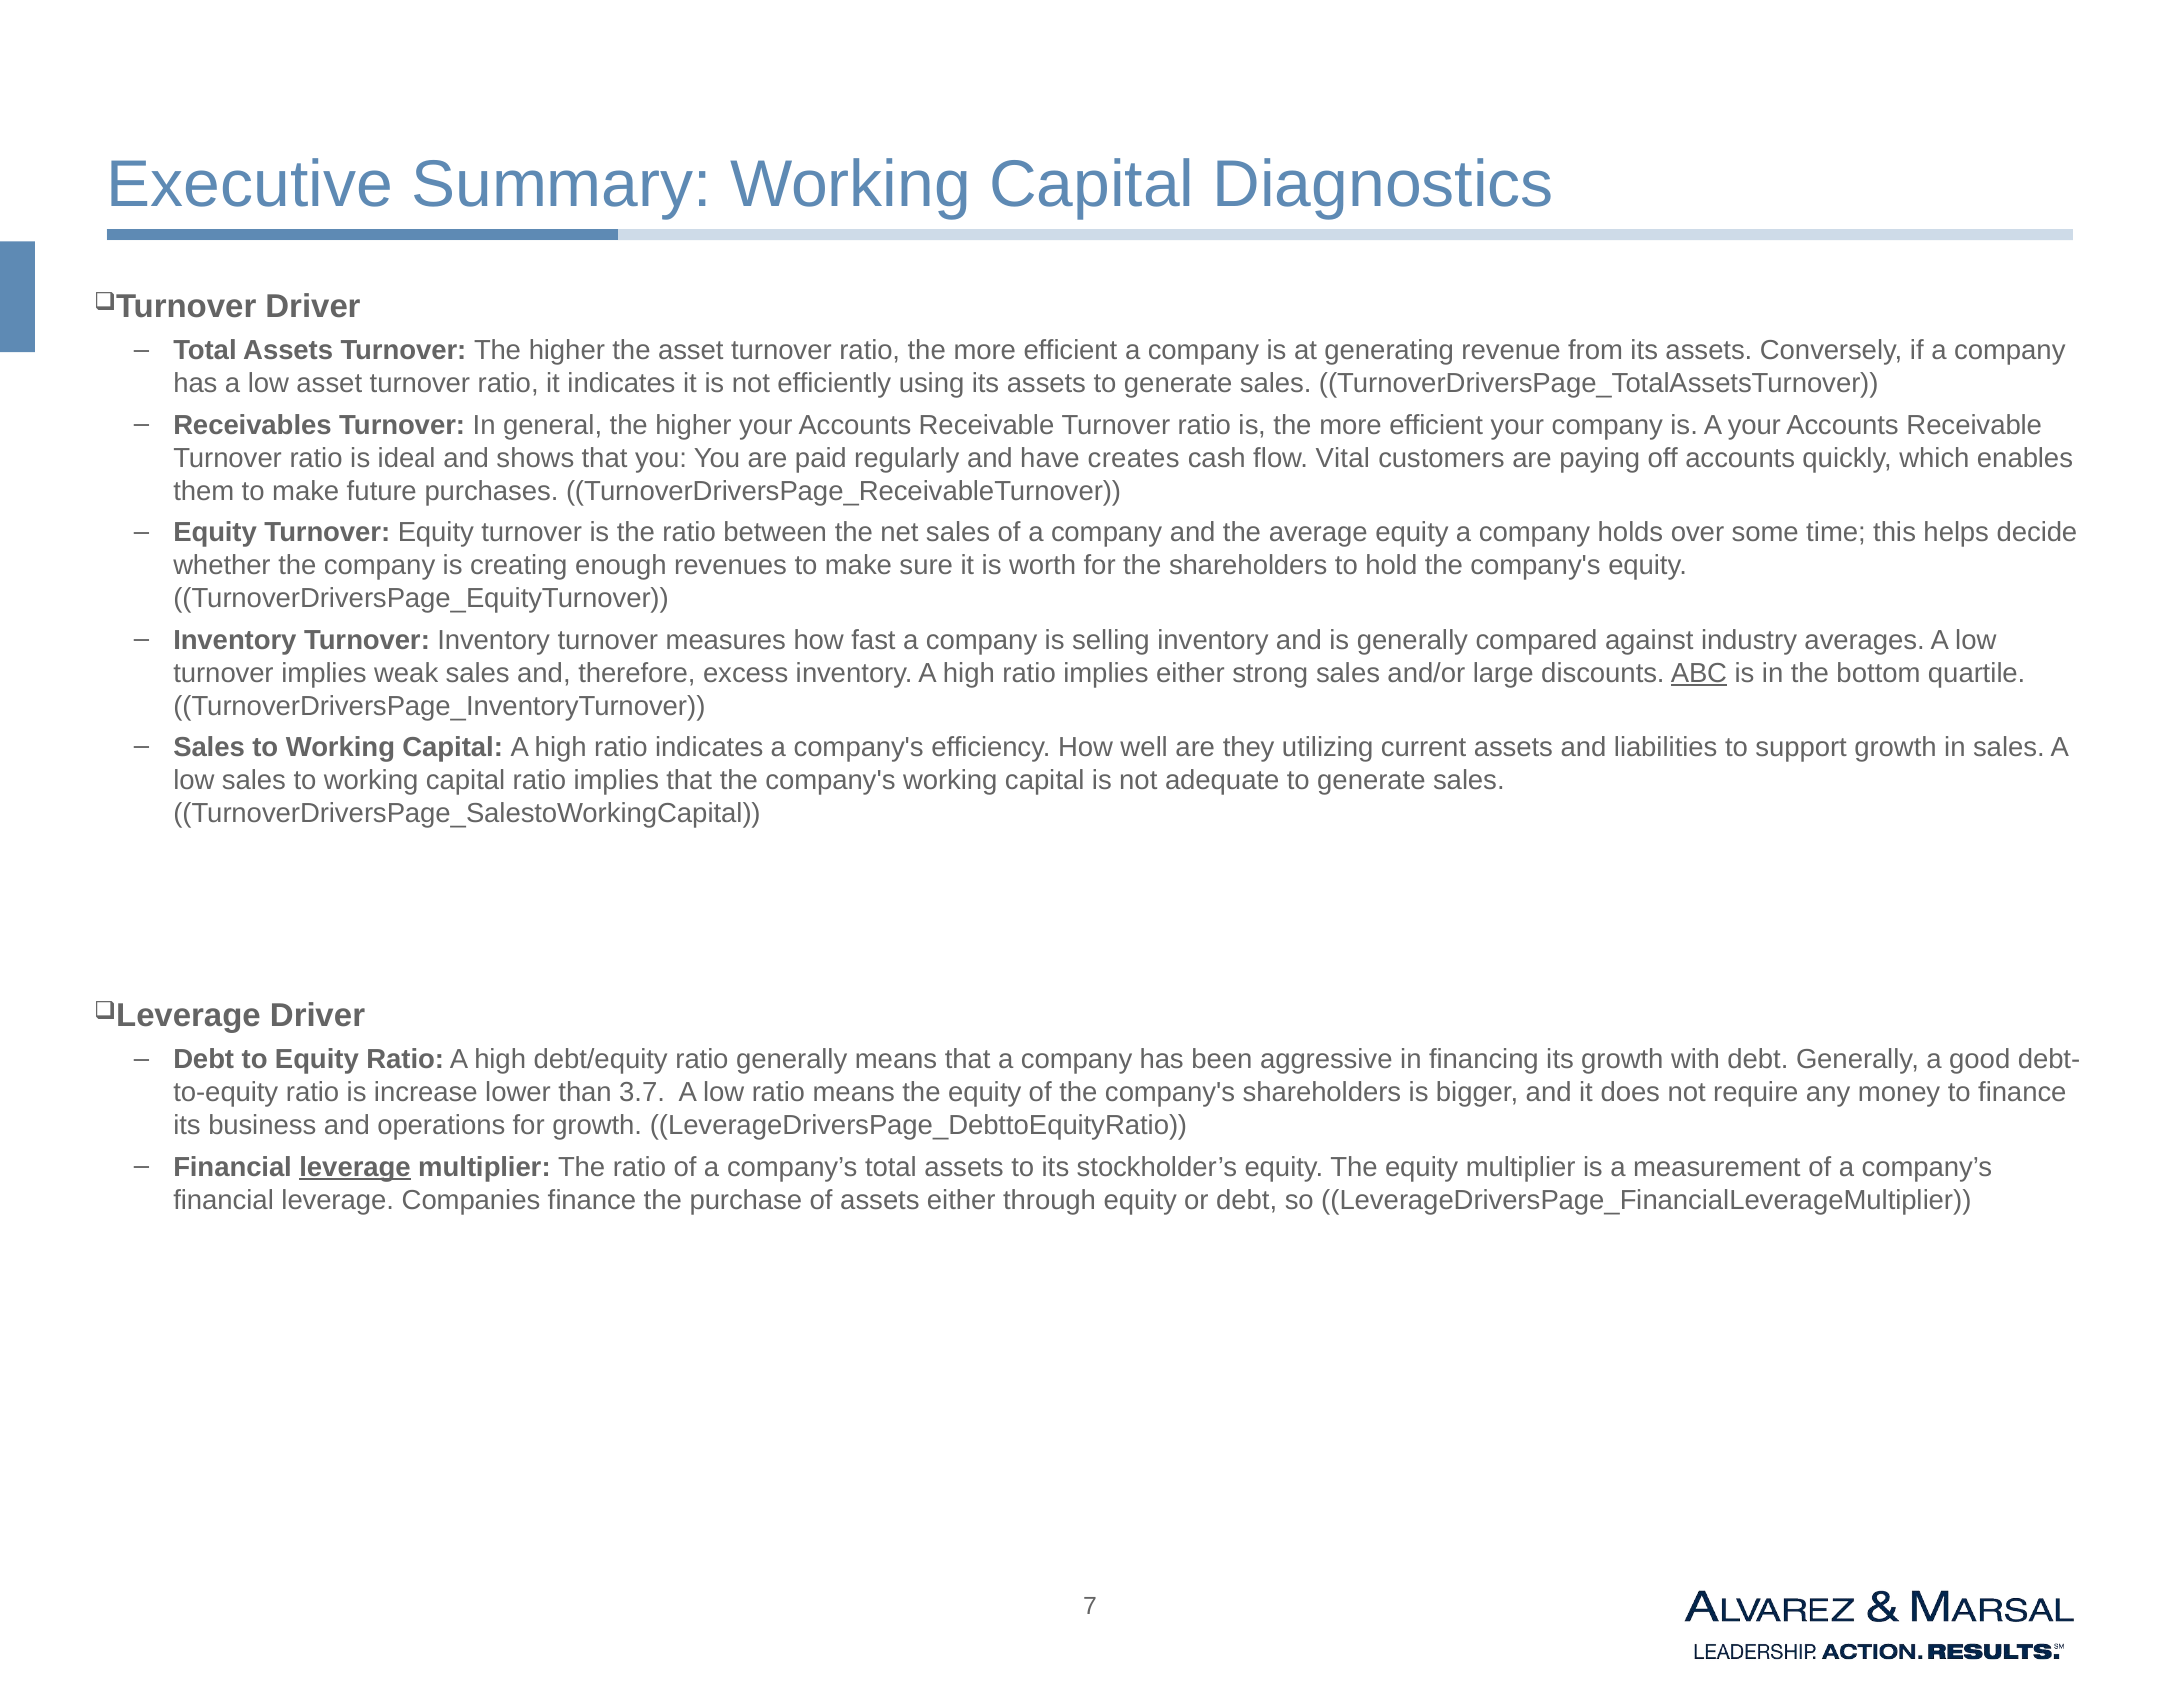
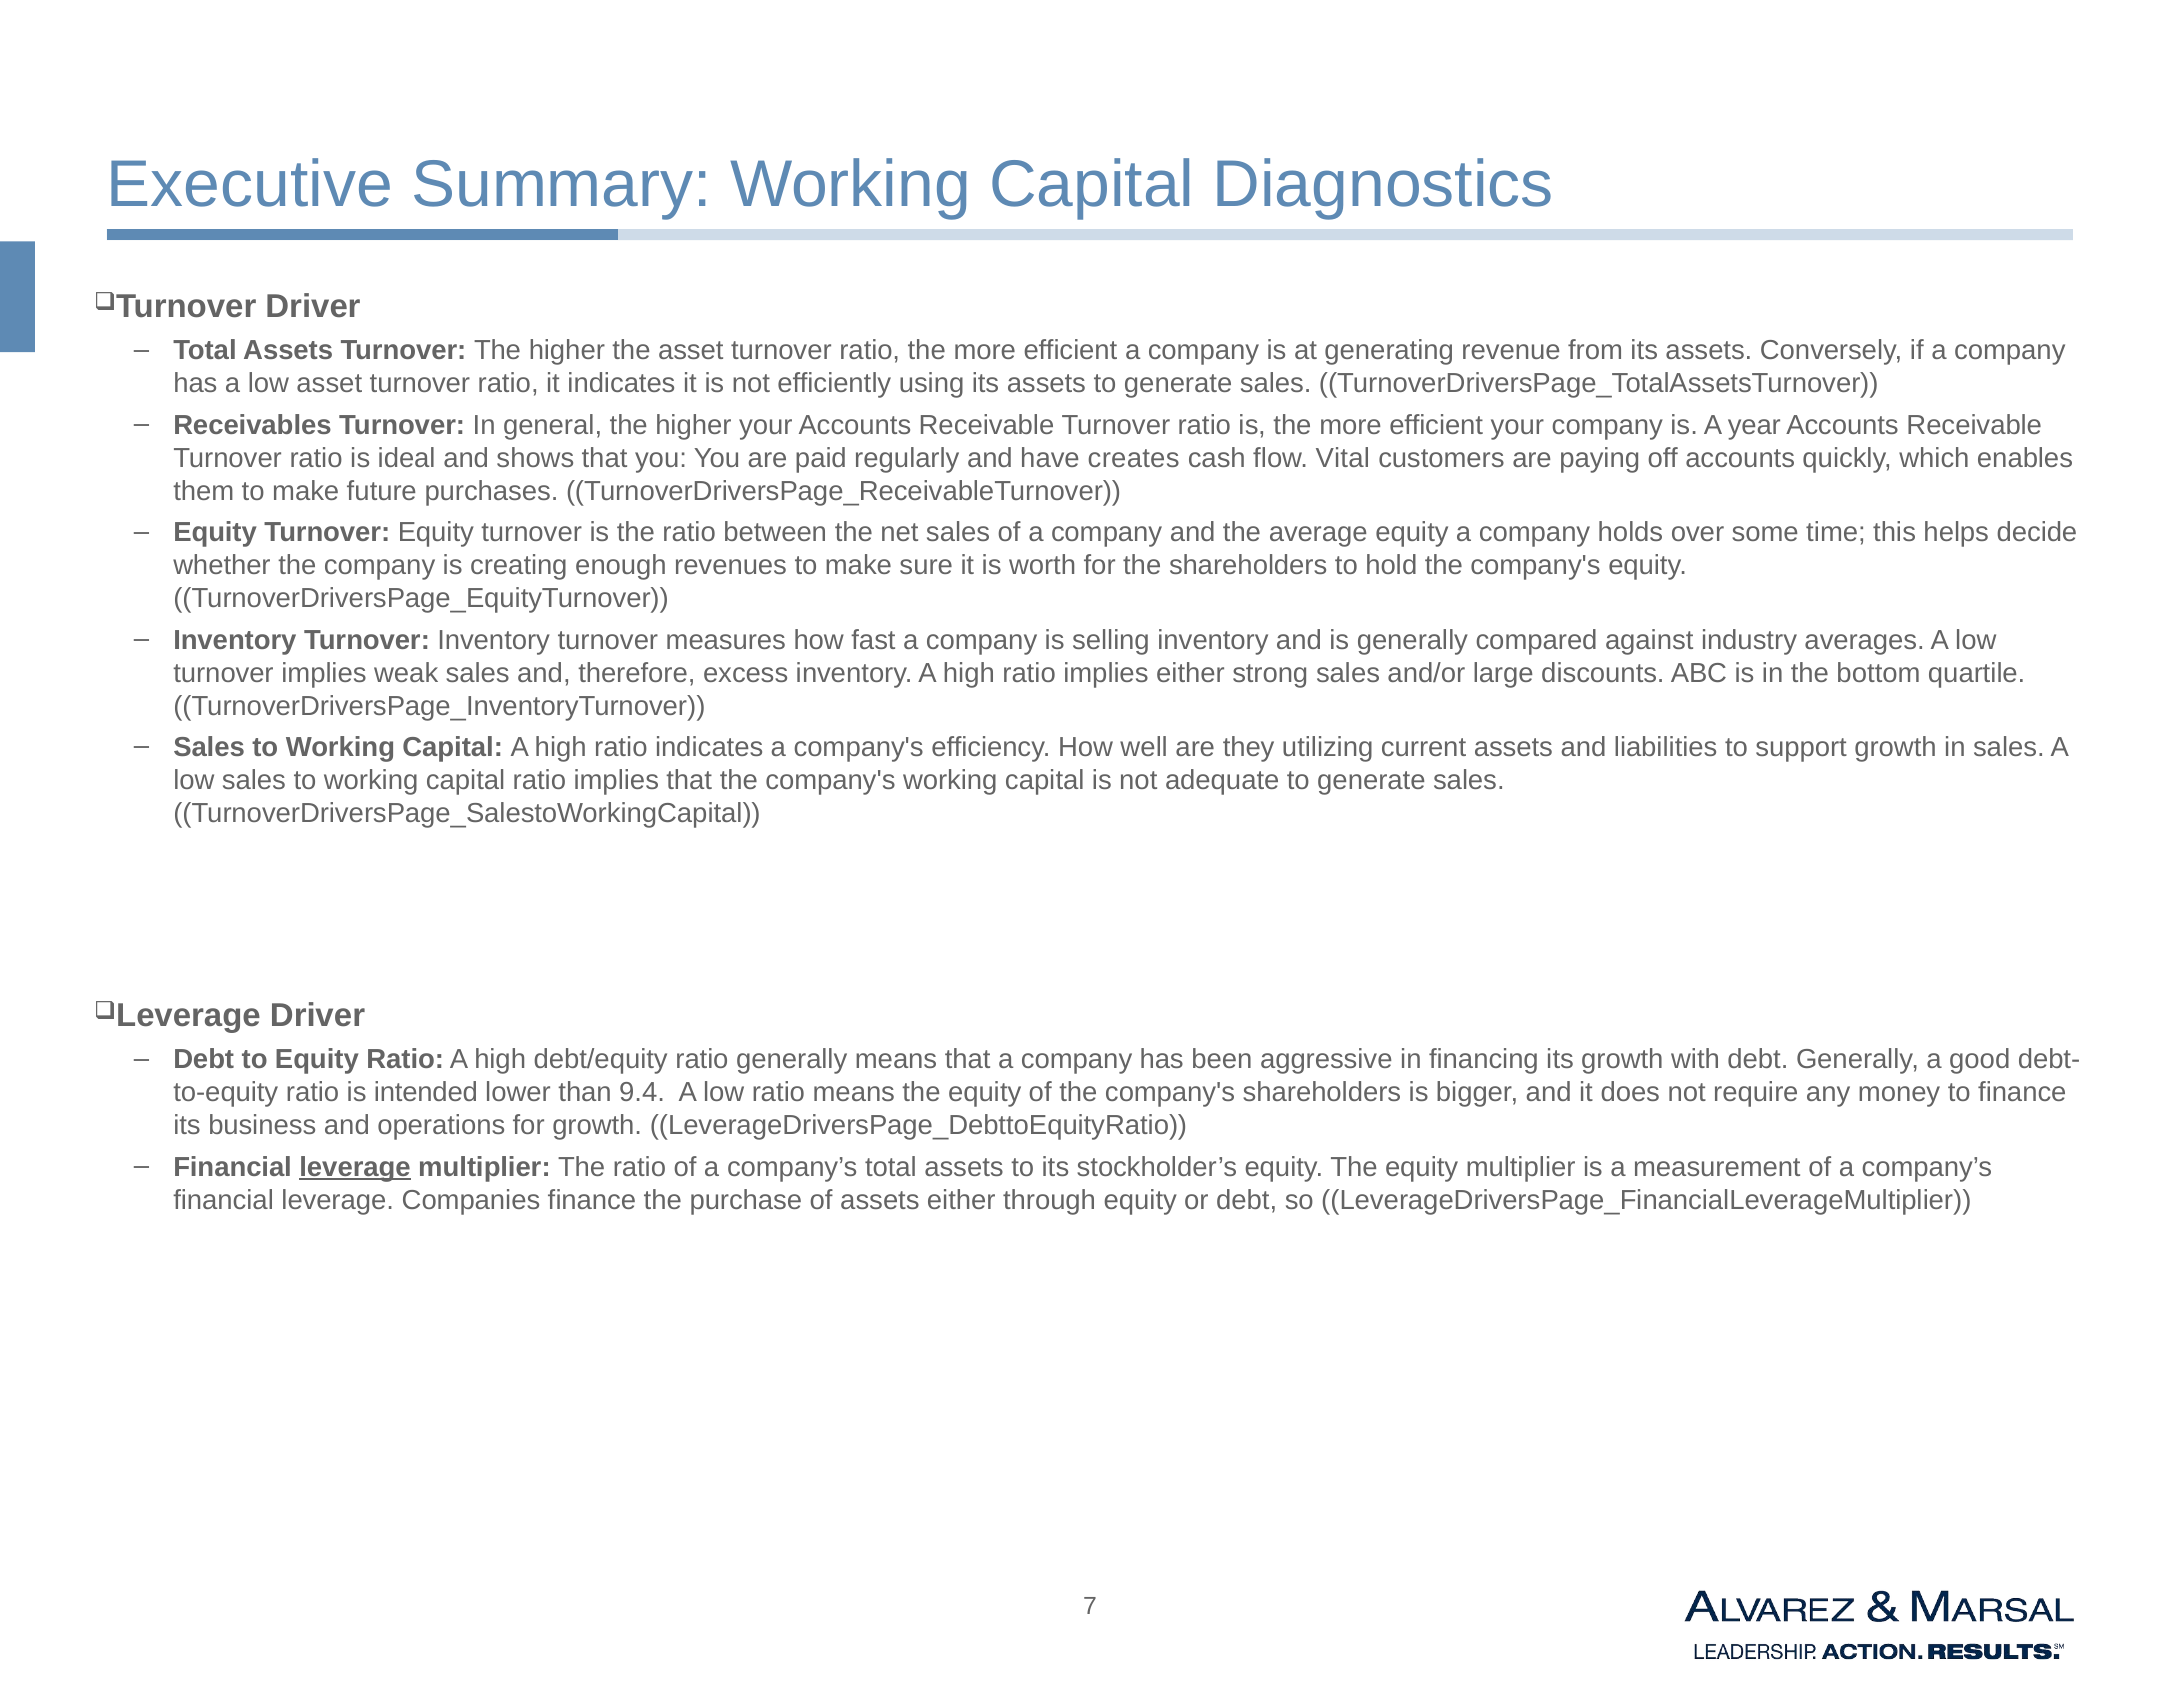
A your: your -> year
ABC underline: present -> none
increase: increase -> intended
3.7: 3.7 -> 9.4
